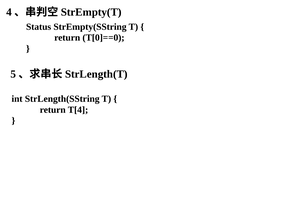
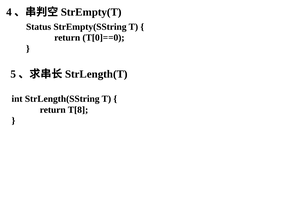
T[4: T[4 -> T[8
